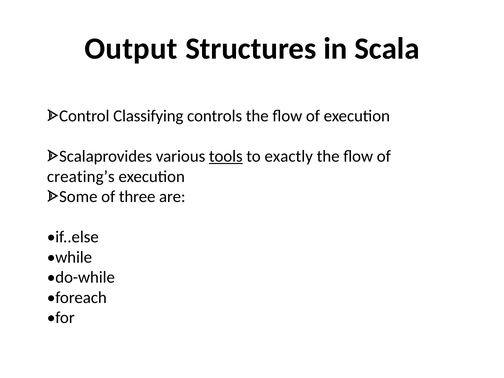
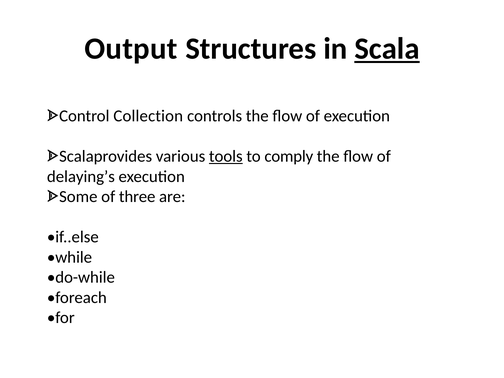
Scala underline: none -> present
Classifying: Classifying -> Collection
exactly: exactly -> comply
creating’s: creating’s -> delaying’s
